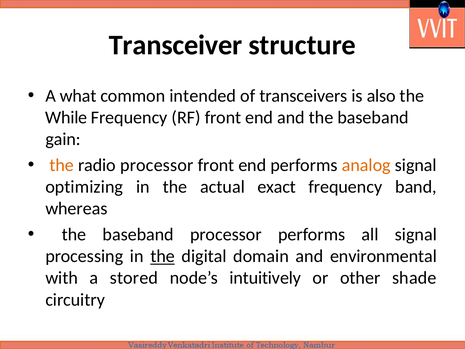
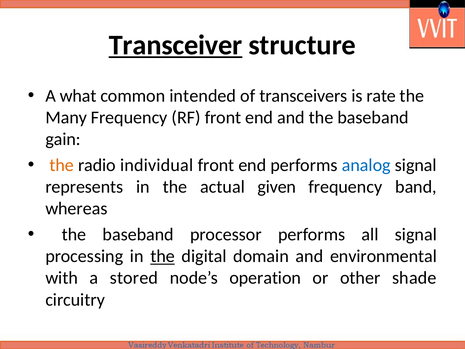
Transceiver underline: none -> present
also: also -> rate
While: While -> Many
radio processor: processor -> individual
analog colour: orange -> blue
optimizing: optimizing -> represents
exact: exact -> given
intuitively: intuitively -> operation
